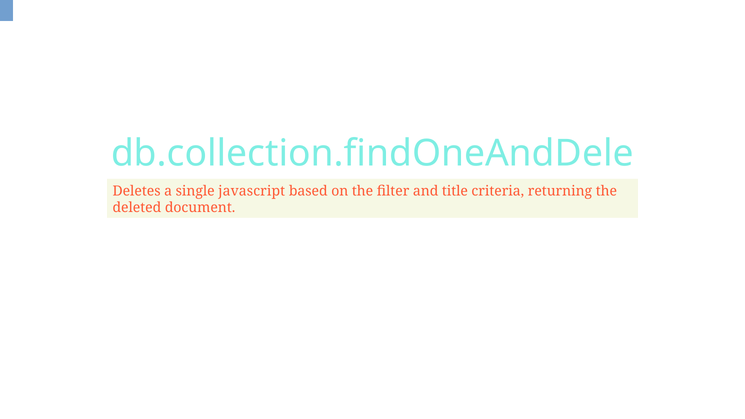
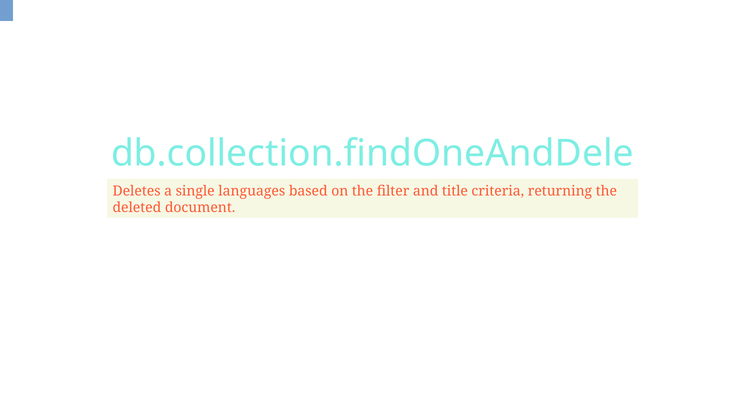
javascript: javascript -> languages
